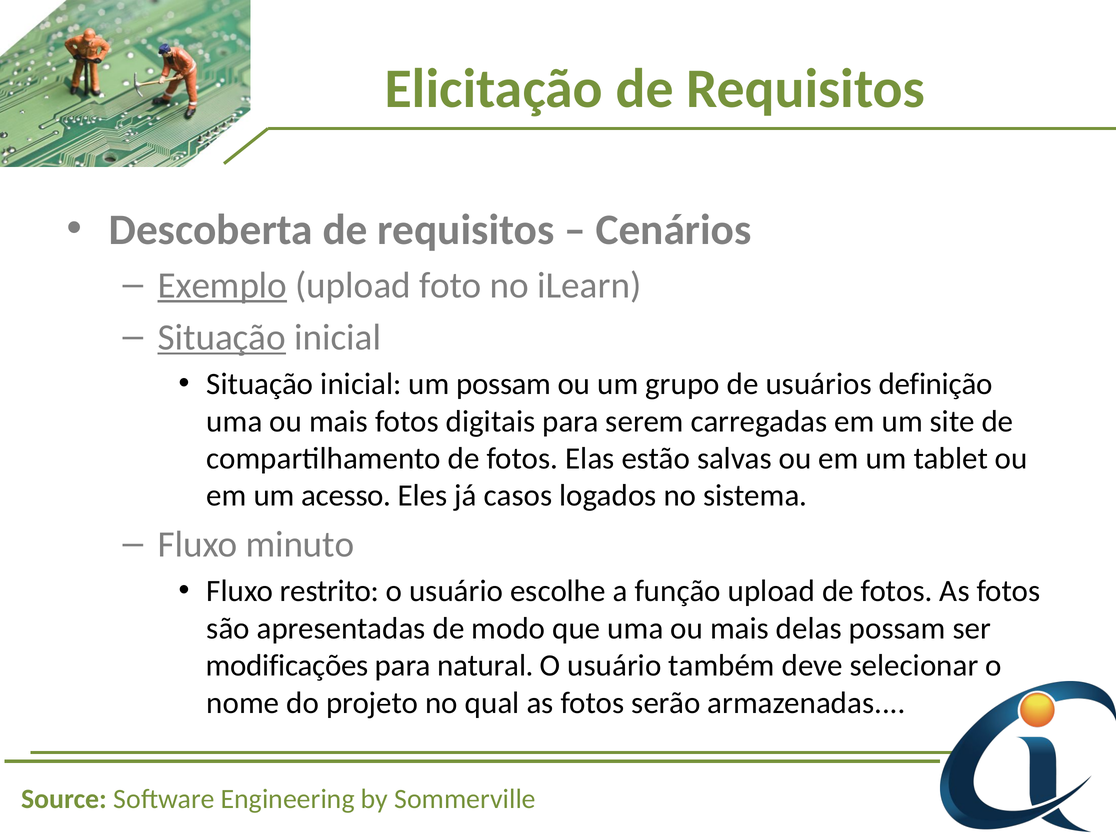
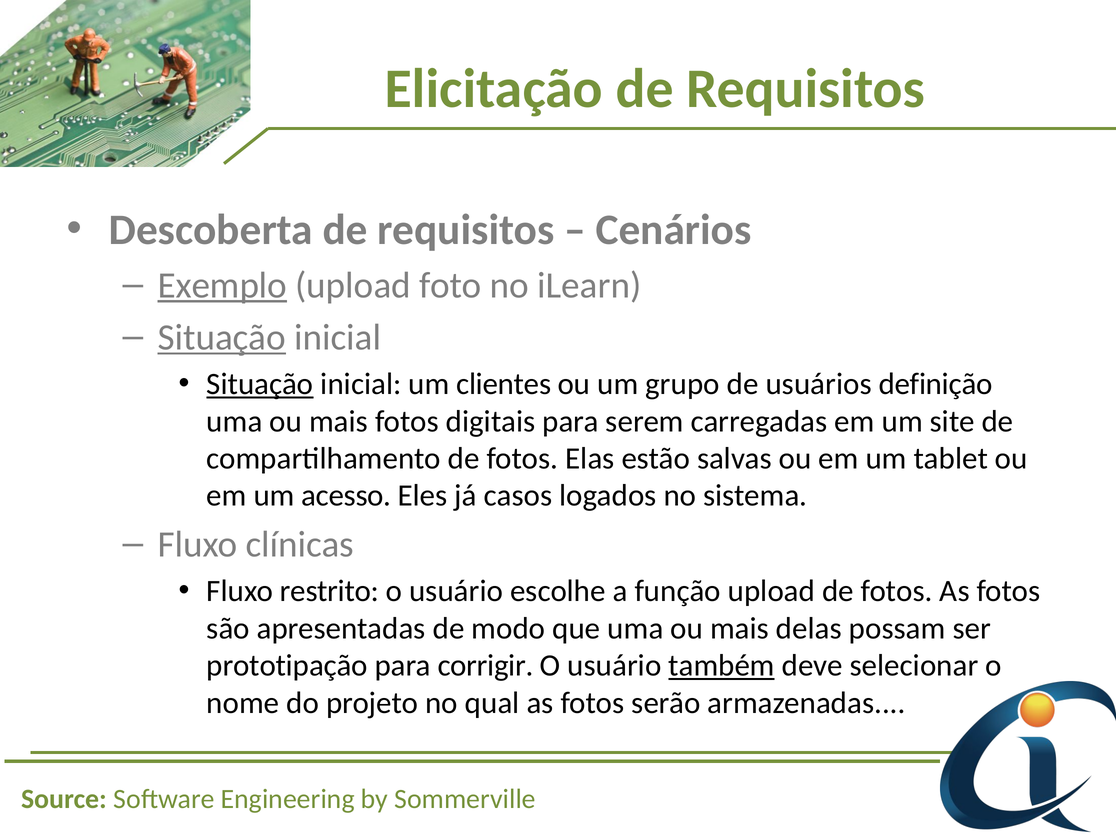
Situação at (260, 384) underline: none -> present
um possam: possam -> clientes
minuto: minuto -> clínicas
modificações: modificações -> prototipação
natural: natural -> corrigir
também underline: none -> present
